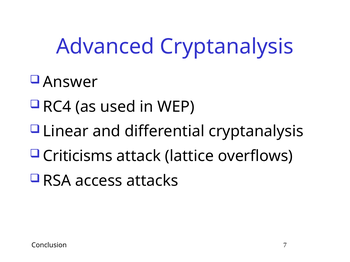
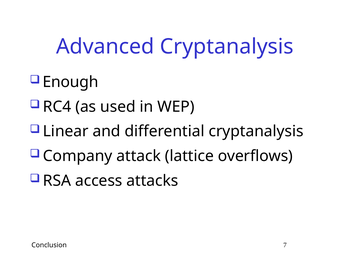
Answer: Answer -> Enough
Criticisms: Criticisms -> Company
